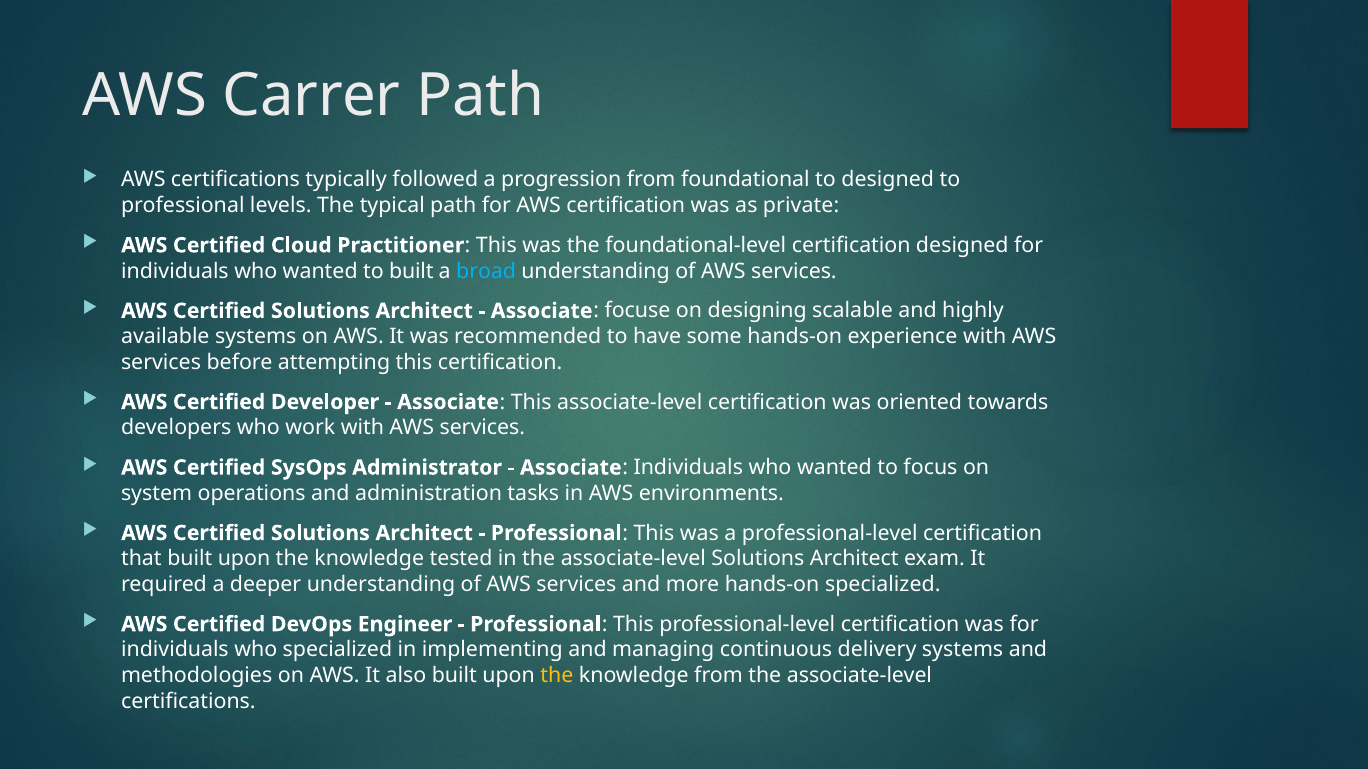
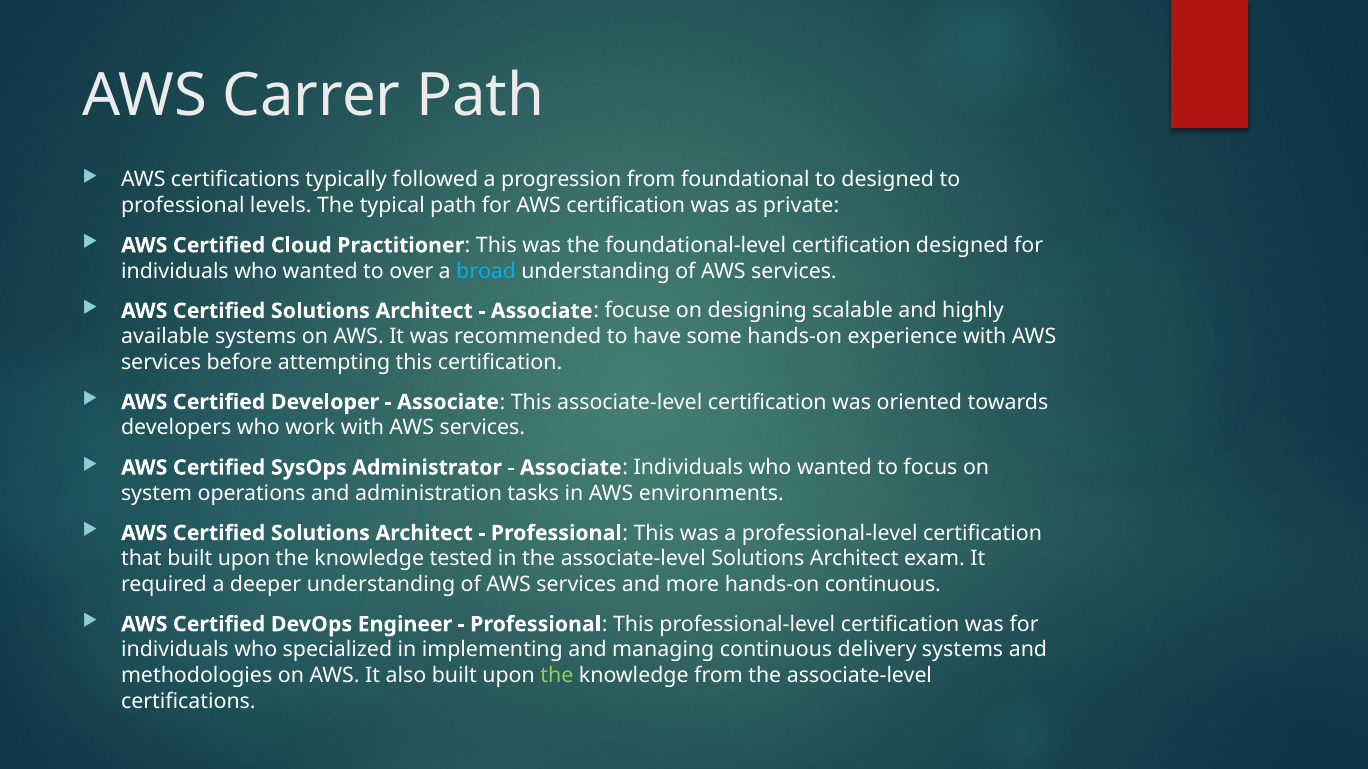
to built: built -> over
hands-on specialized: specialized -> continuous
the at (557, 676) colour: yellow -> light green
